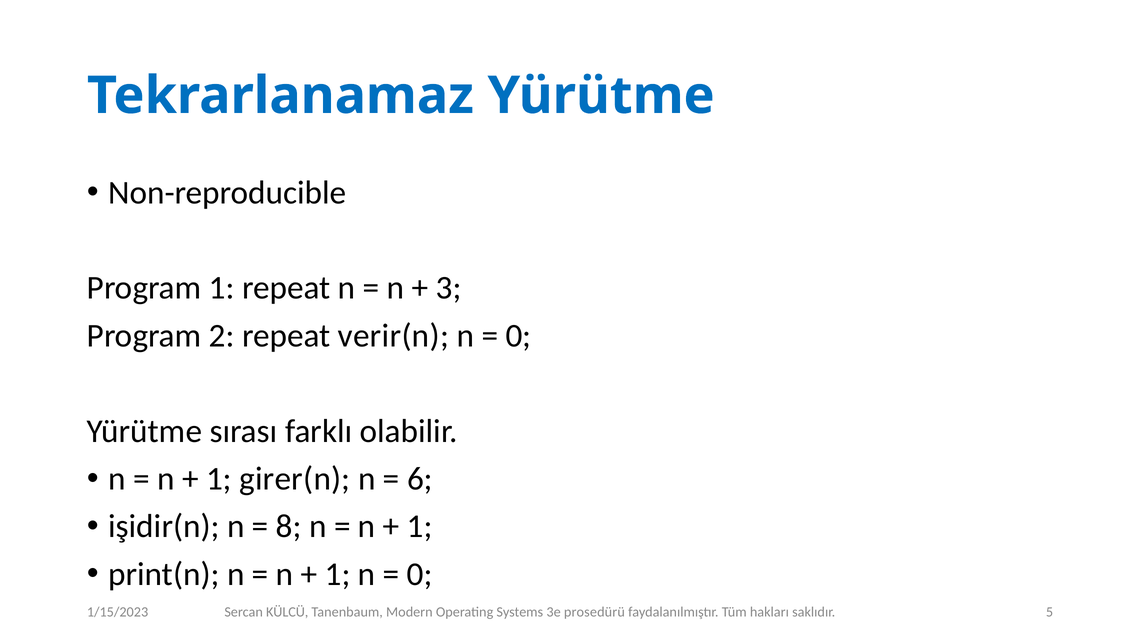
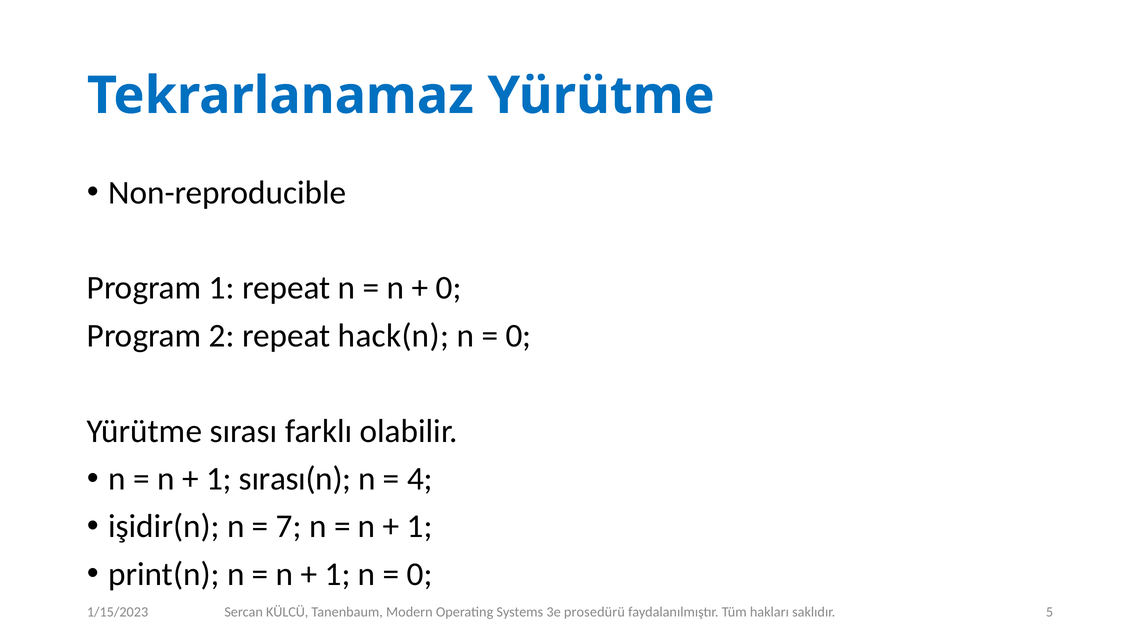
3 at (449, 288): 3 -> 0
verir(n: verir(n -> hack(n
girer(n: girer(n -> sırası(n
6: 6 -> 4
8: 8 -> 7
